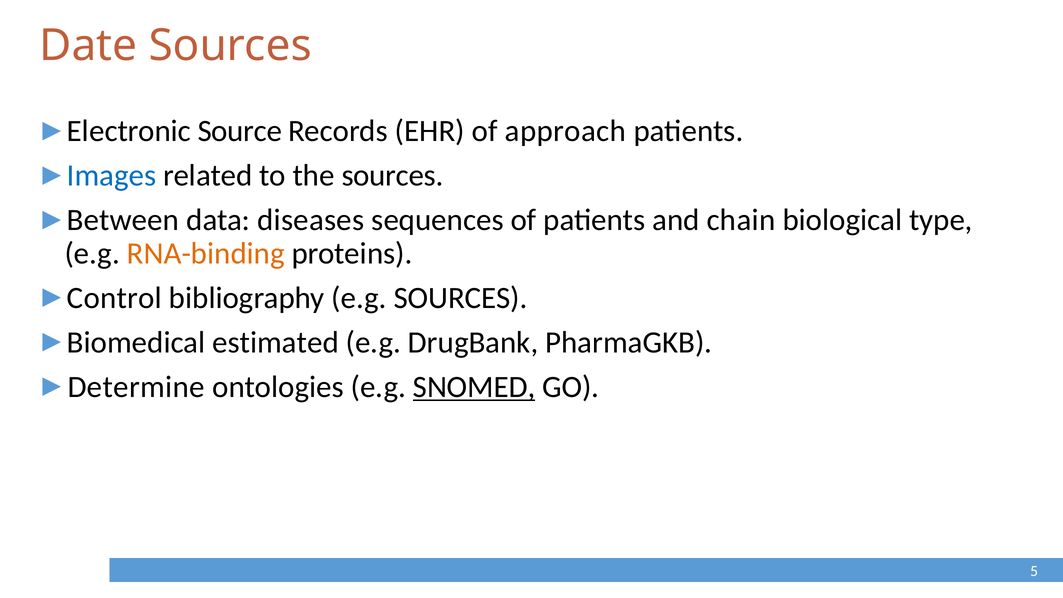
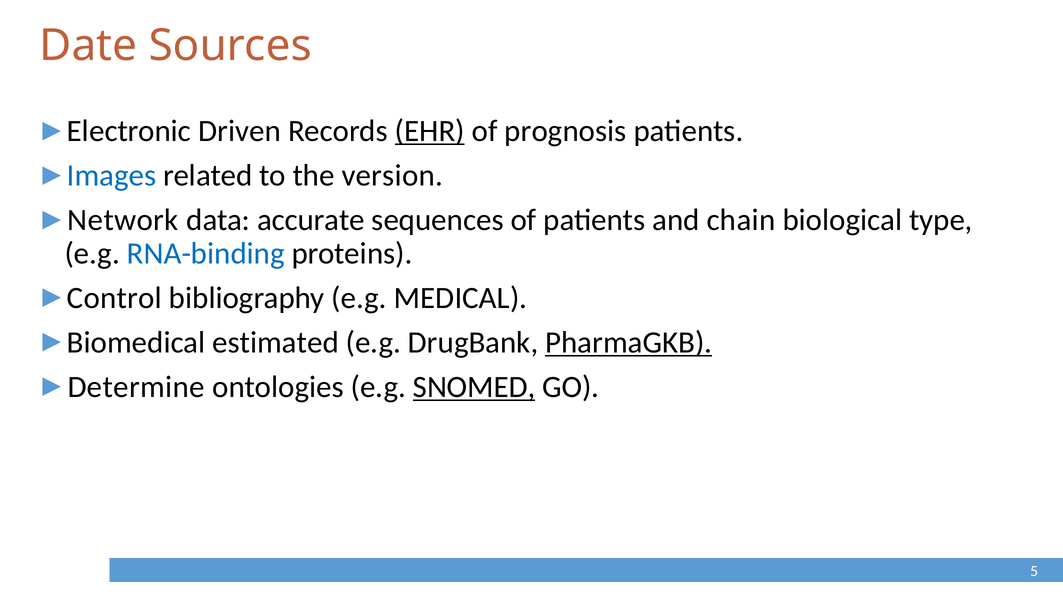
Source: Source -> Driven
EHR underline: none -> present
approach: approach -> prognosis
the sources: sources -> version
Between: Between -> Network
diseases: diseases -> accurate
RNA-binding colour: orange -> blue
e.g SOURCES: SOURCES -> MEDICAL
PharmaGKB underline: none -> present
